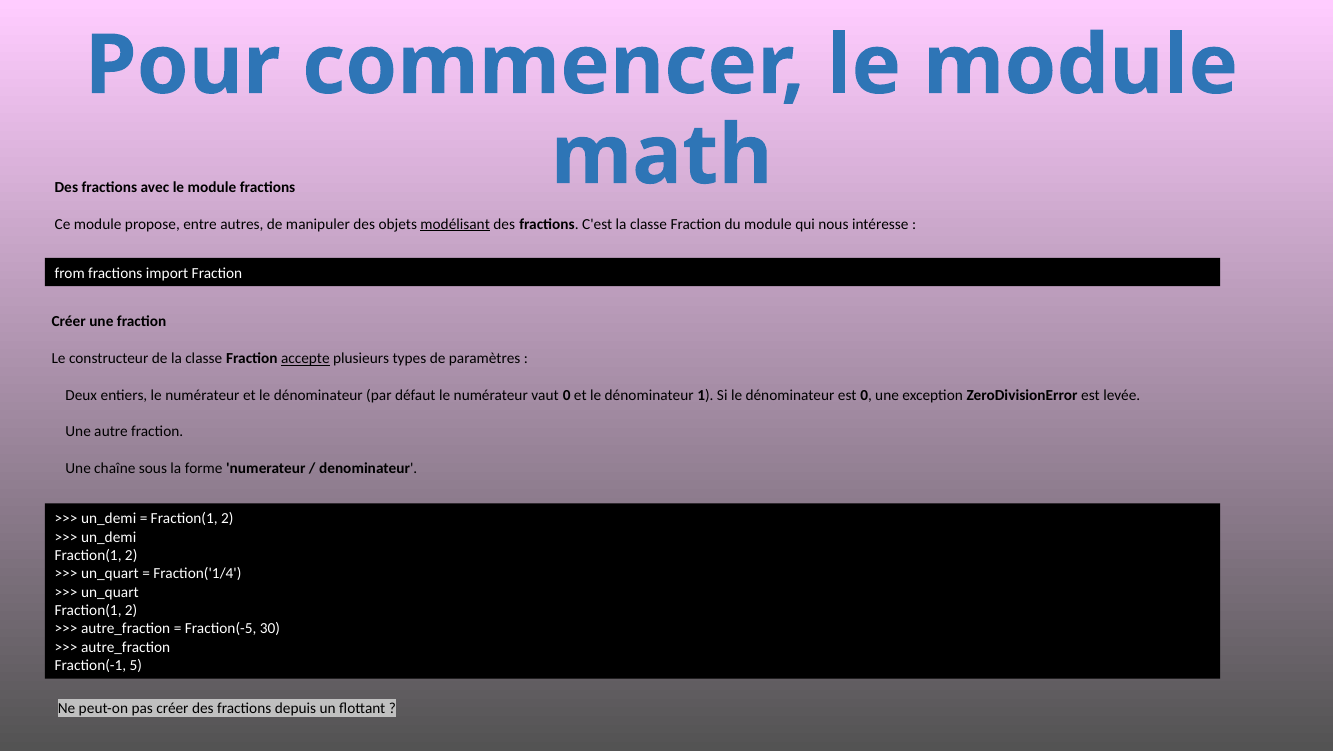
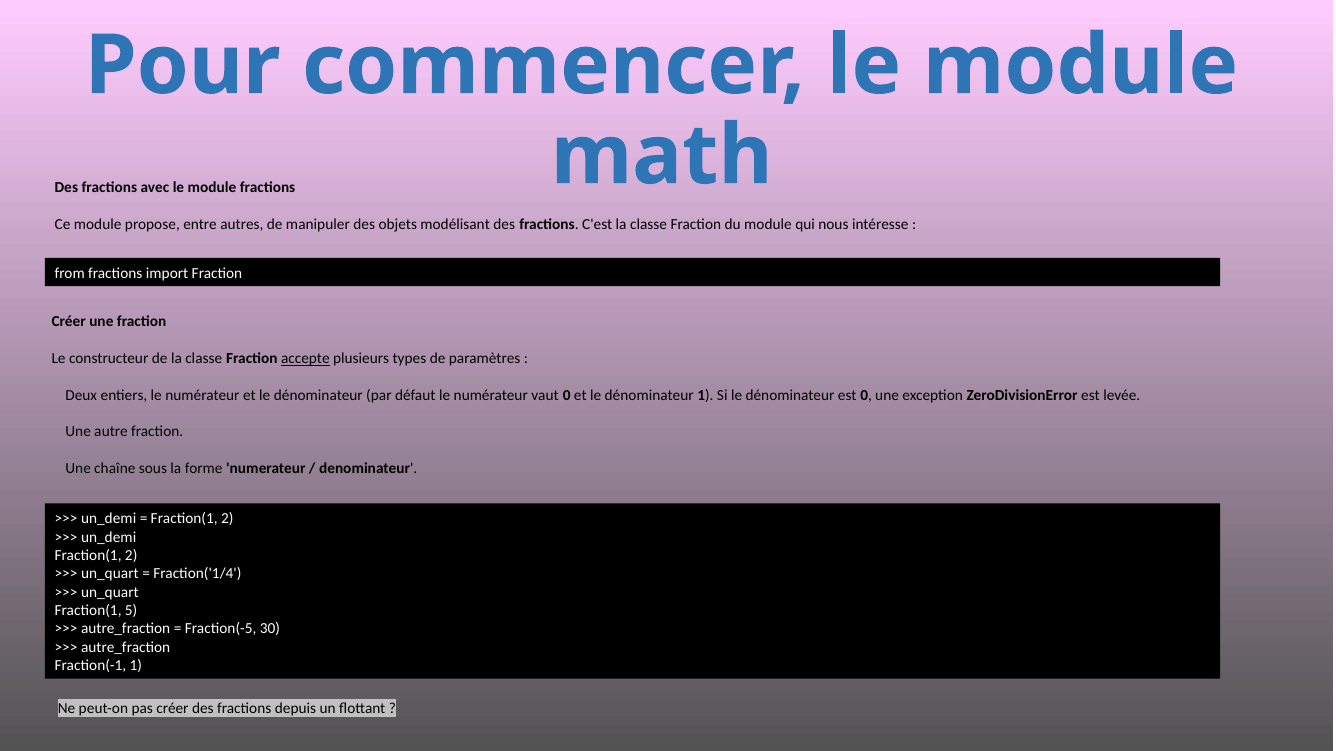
modélisant underline: present -> none
2 at (131, 611): 2 -> 5
Fraction(-1 5: 5 -> 1
